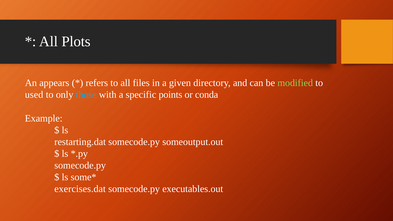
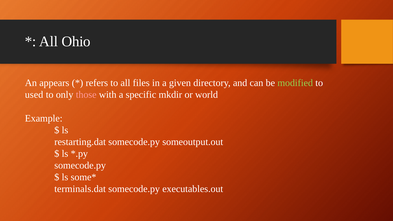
Plots: Plots -> Ohio
those colour: light blue -> pink
points: points -> mkdir
conda: conda -> world
exercises.dat: exercises.dat -> terminals.dat
